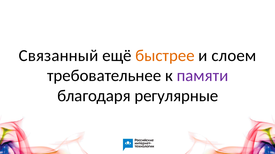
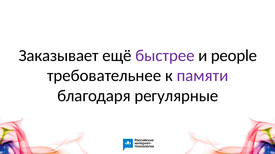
Связанный: Связанный -> Заказывает
быстрее colour: orange -> purple
слоем: слоем -> people
